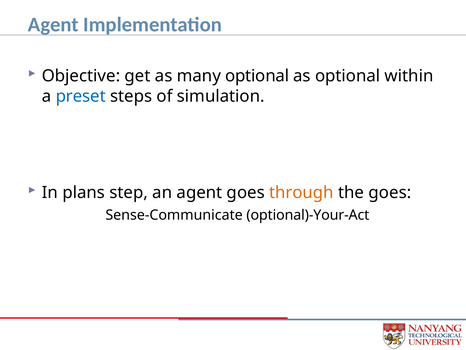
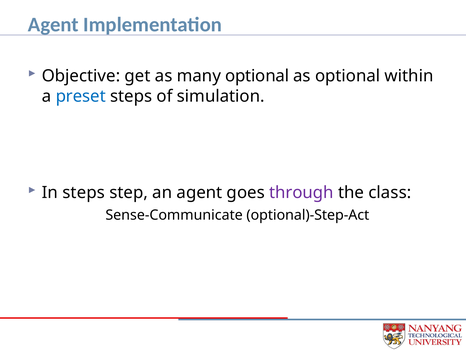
In plans: plans -> steps
through colour: orange -> purple
the goes: goes -> class
optional)-Your-Act: optional)-Your-Act -> optional)-Step-Act
